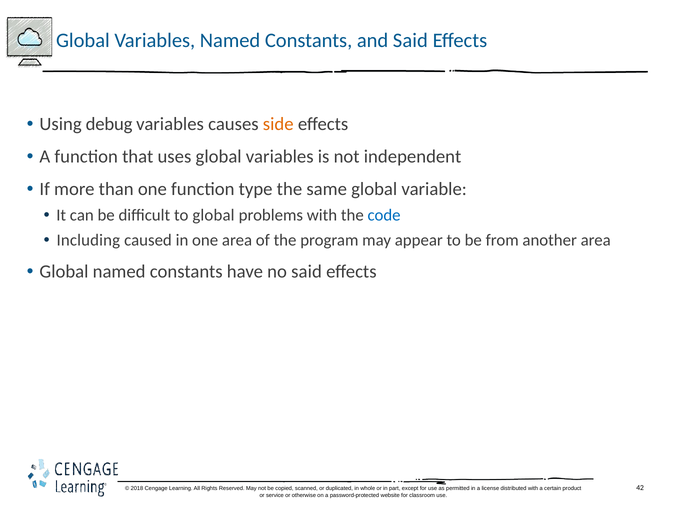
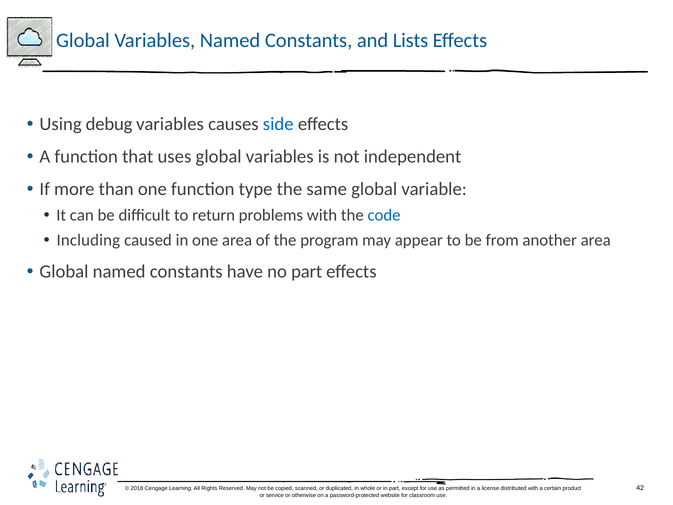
and Said: Said -> Lists
side colour: orange -> blue
to global: global -> return
no said: said -> part
